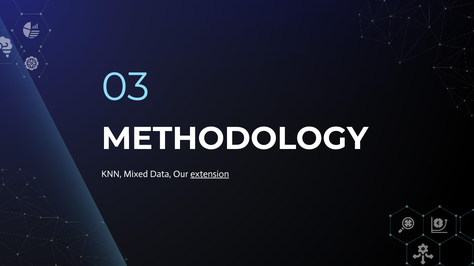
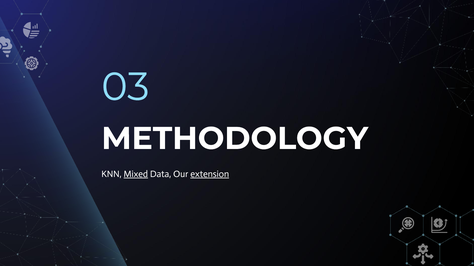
Mixed underline: none -> present
